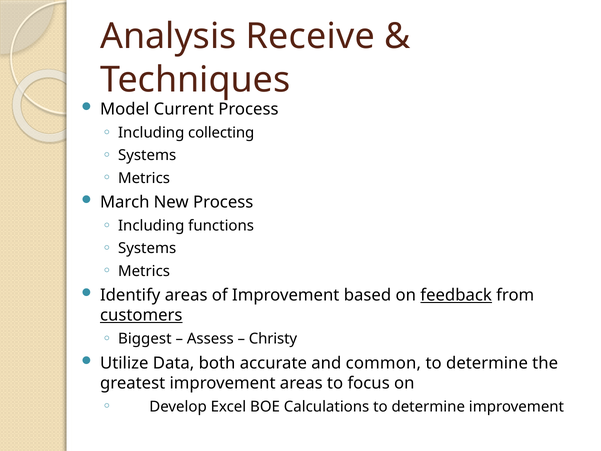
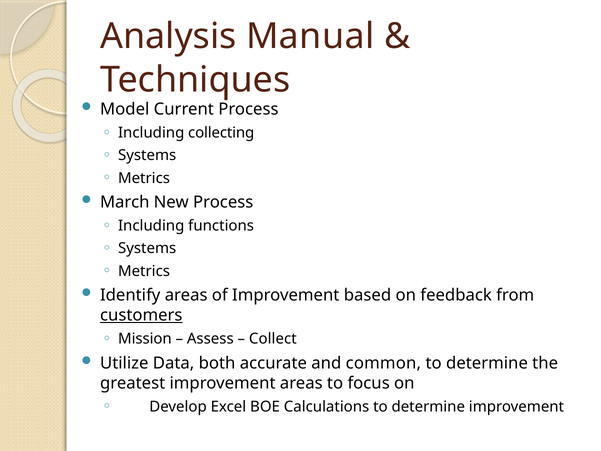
Receive: Receive -> Manual
feedback underline: present -> none
Biggest: Biggest -> Mission
Christy: Christy -> Collect
